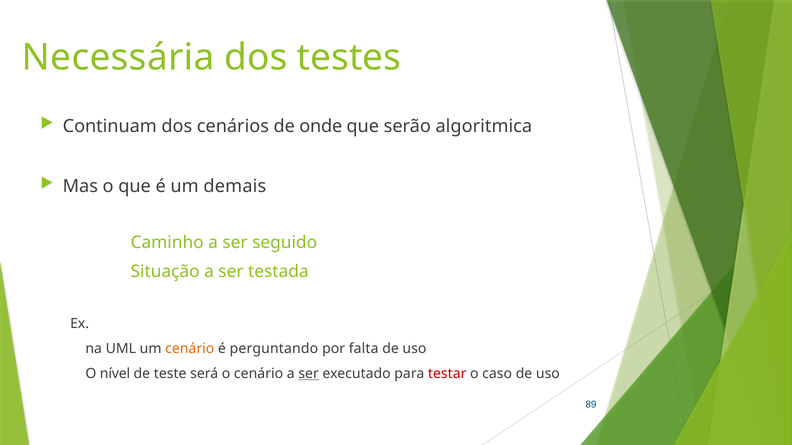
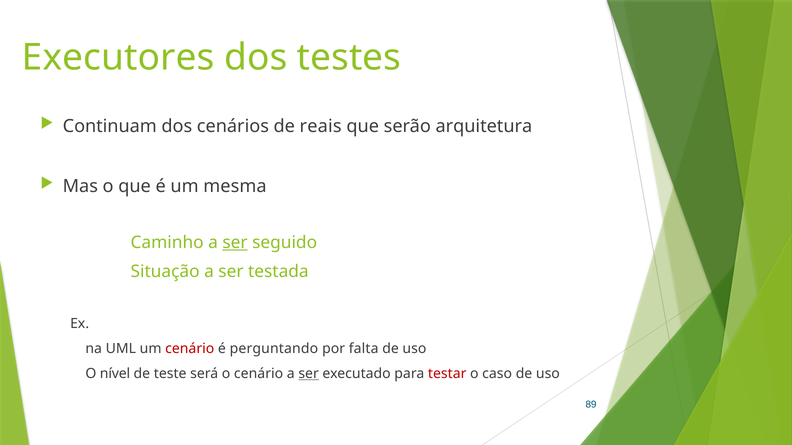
Necessária: Necessária -> Executores
onde: onde -> reais
algoritmica: algoritmica -> arquitetura
demais: demais -> mesma
ser at (235, 243) underline: none -> present
cenário at (190, 349) colour: orange -> red
